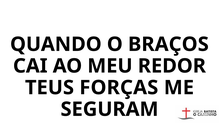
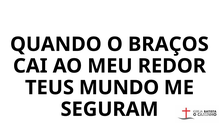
FORÇAS: FORÇAS -> MUNDO
